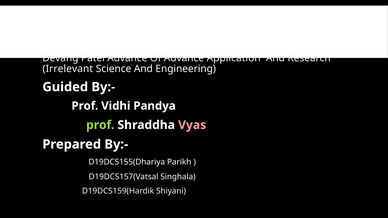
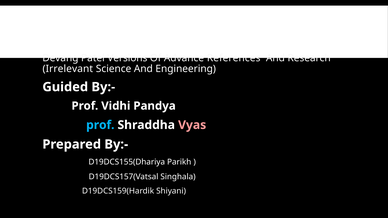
Patel Advance: Advance -> Versions
Application: Application -> References
prof at (100, 125) colour: light green -> light blue
